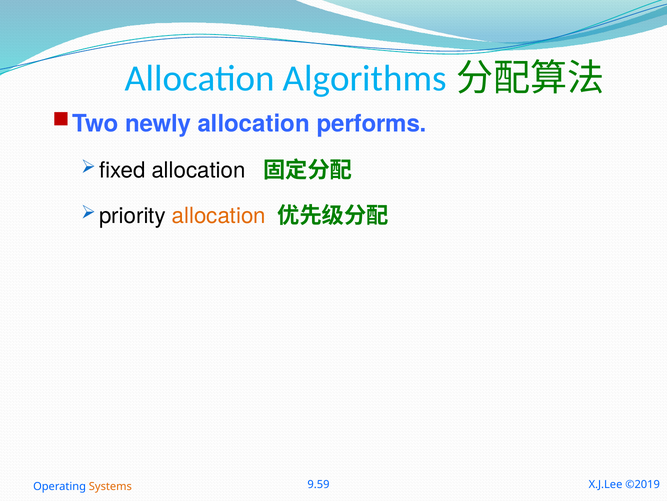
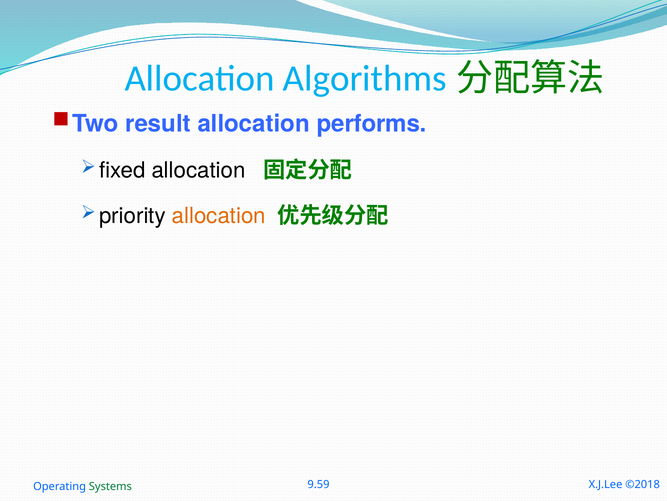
newly: newly -> result
©2019: ©2019 -> ©2018
Systems colour: orange -> green
